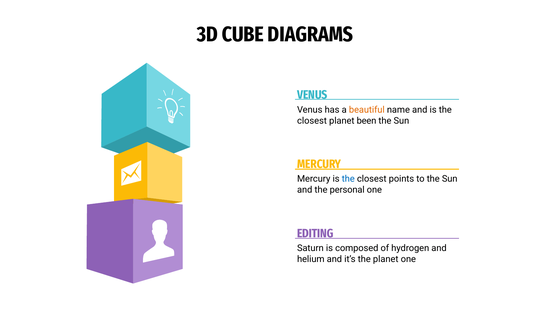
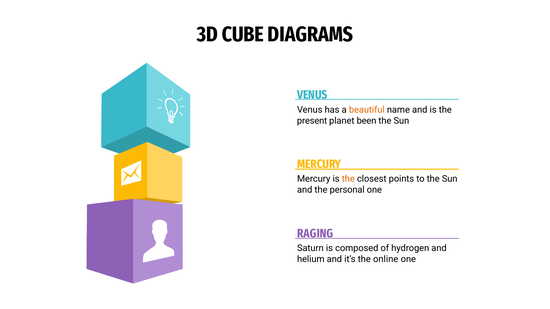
closest at (312, 121): closest -> present
the at (348, 179) colour: blue -> orange
EDITING: EDITING -> RAGING
the planet: planet -> online
